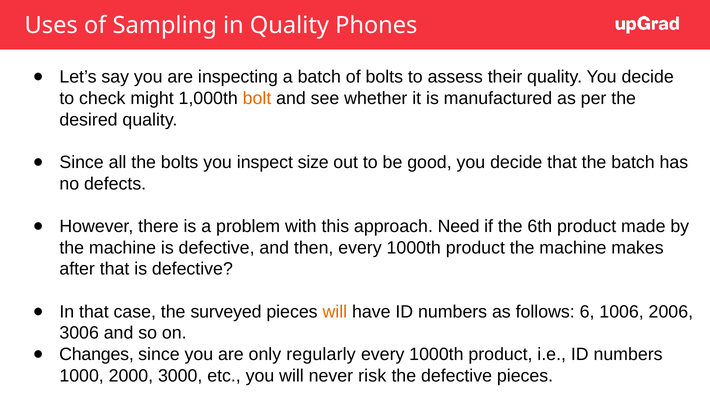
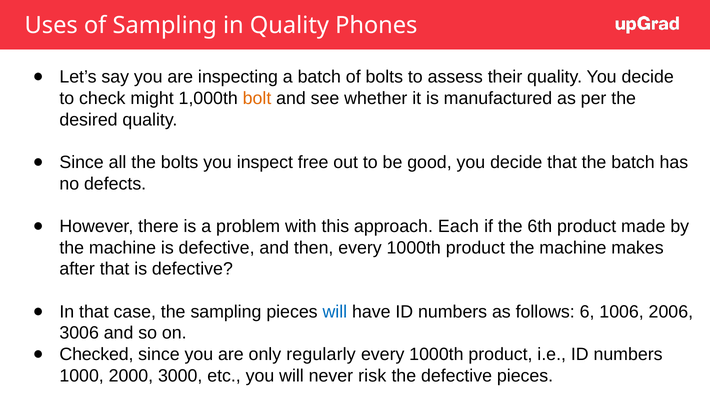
size: size -> free
Need: Need -> Each
the surveyed: surveyed -> sampling
will at (335, 311) colour: orange -> blue
Changes: Changes -> Checked
